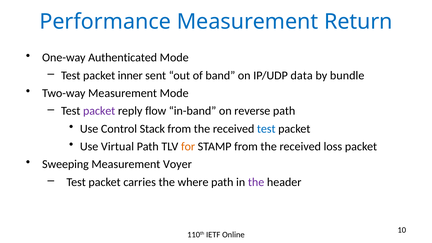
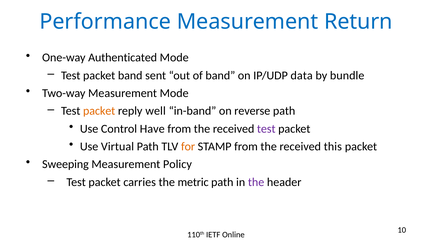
packet inner: inner -> band
packet at (99, 111) colour: purple -> orange
flow: flow -> well
Stack: Stack -> Have
test at (266, 129) colour: blue -> purple
loss: loss -> this
Voyer: Voyer -> Policy
where: where -> metric
